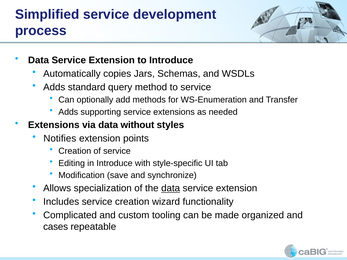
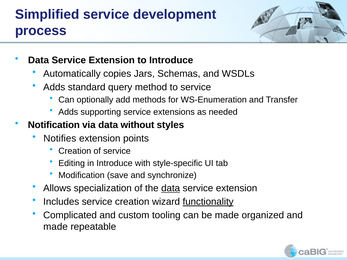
Extensions at (54, 125): Extensions -> Notification
functionality underline: none -> present
cases at (56, 227): cases -> made
